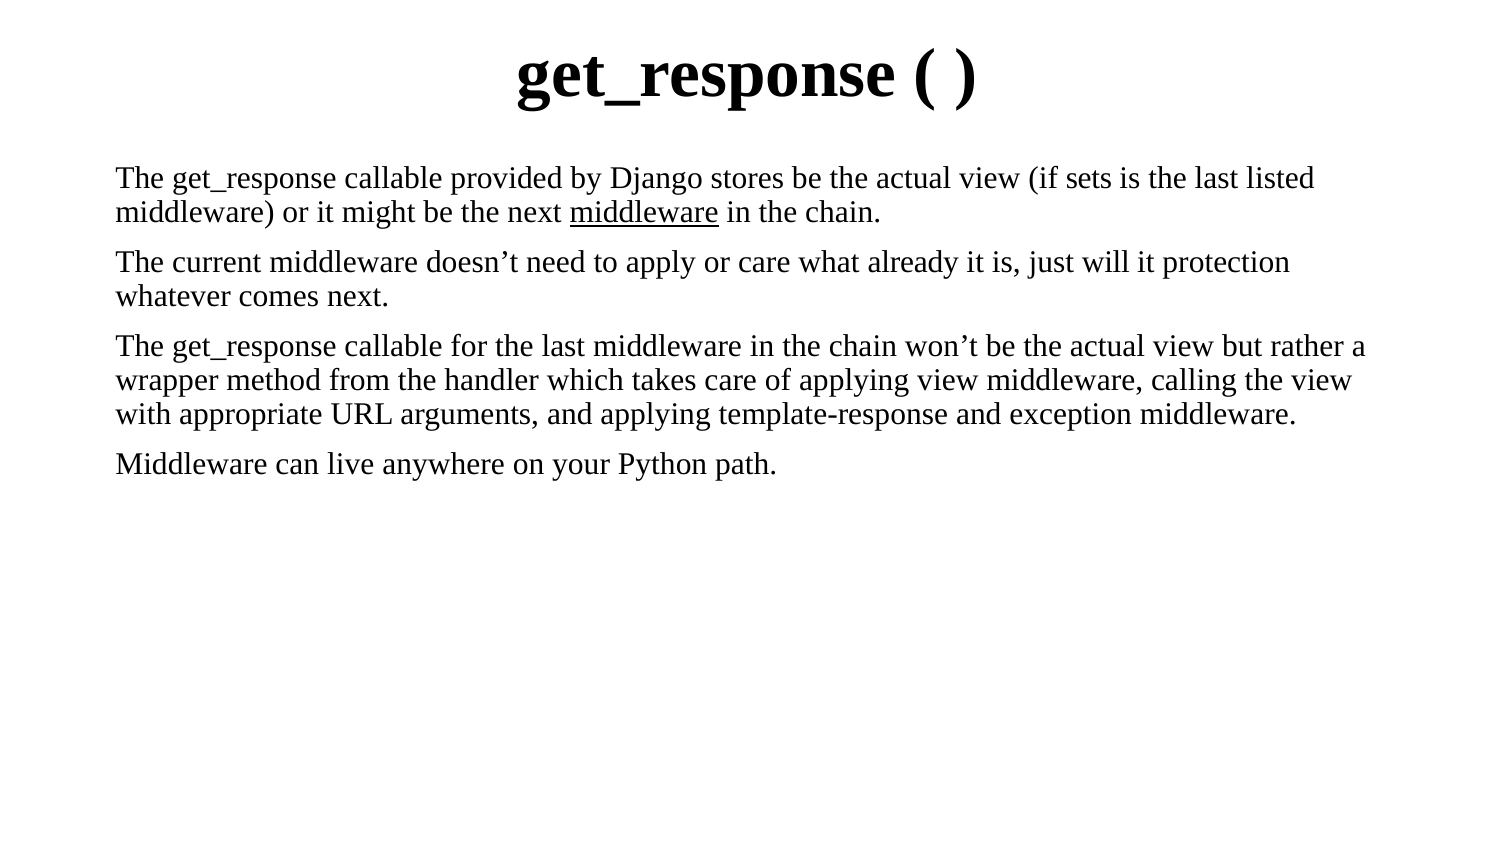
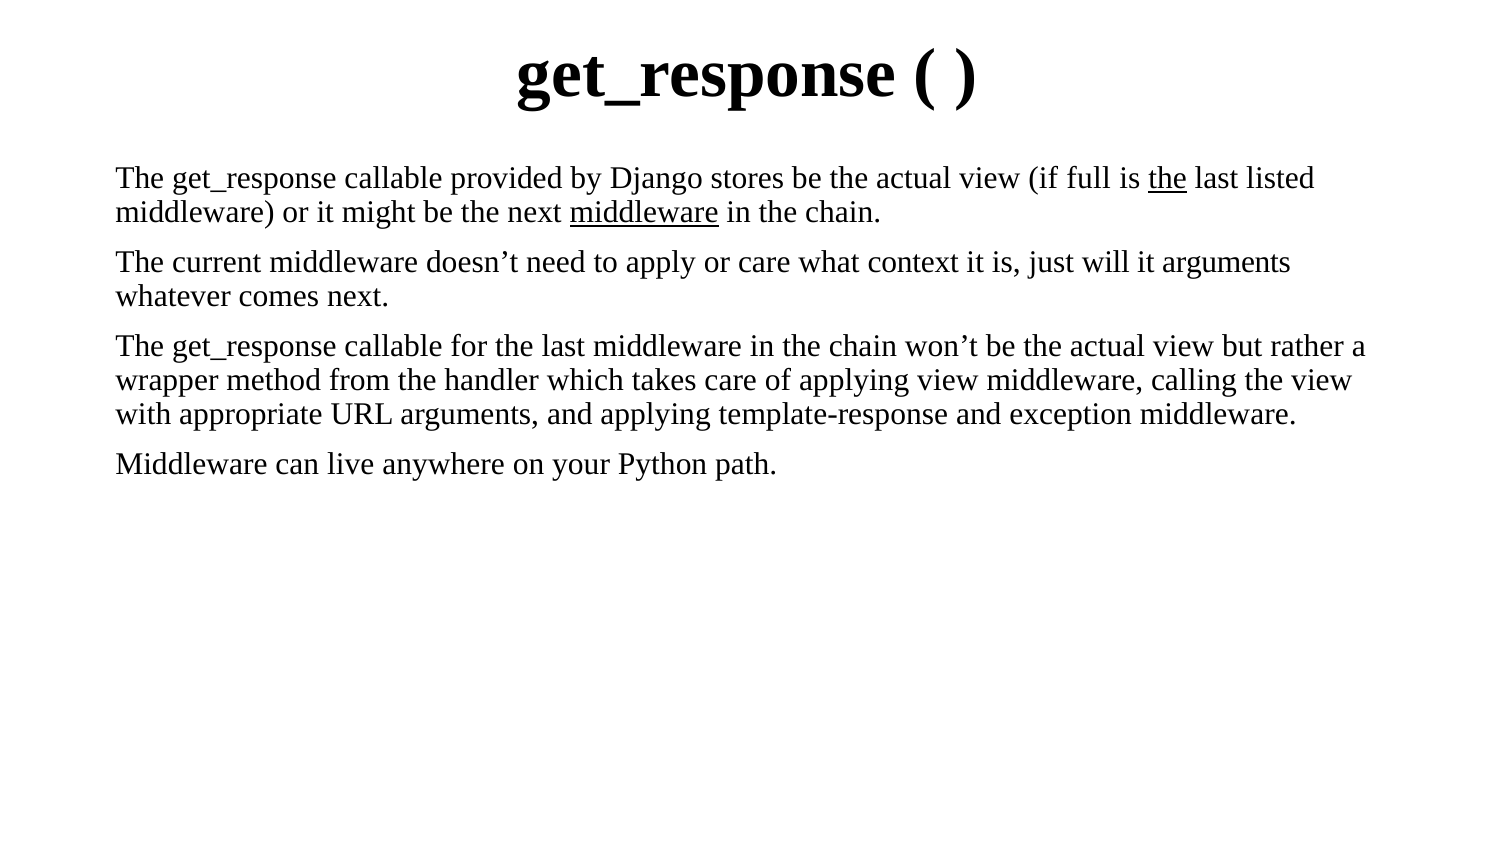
sets: sets -> full
the at (1168, 178) underline: none -> present
already: already -> context
it protection: protection -> arguments
